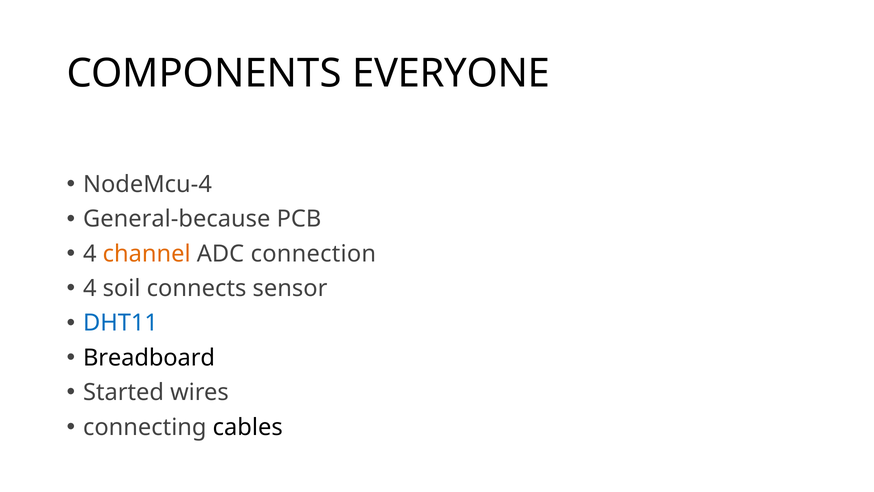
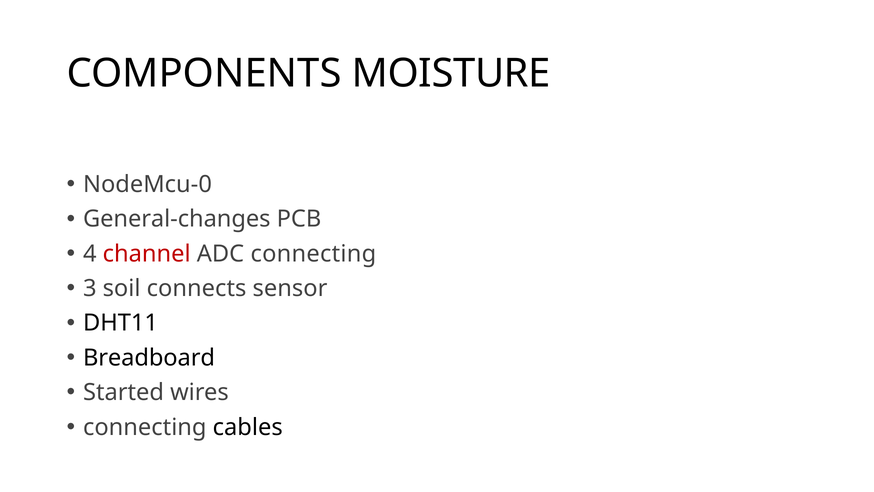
EVERYONE: EVERYONE -> MOISTURE
NodeMcu-4: NodeMcu-4 -> NodeMcu-0
General-because: General-because -> General-changes
channel colour: orange -> red
ADC connection: connection -> connecting
4 at (90, 288): 4 -> 3
DHT11 colour: blue -> black
